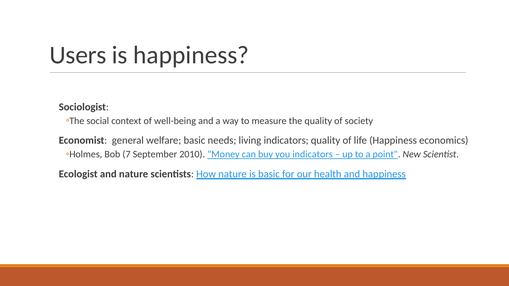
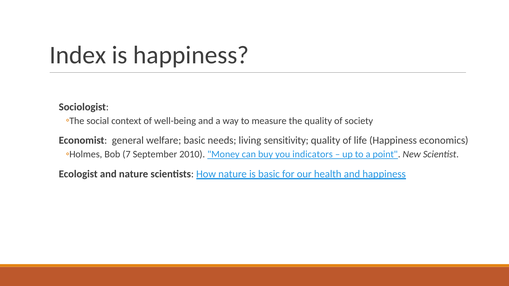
Users: Users -> Index
living indicators: indicators -> sensitivity
